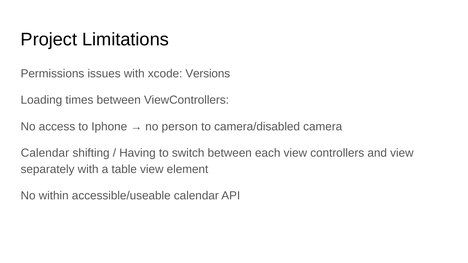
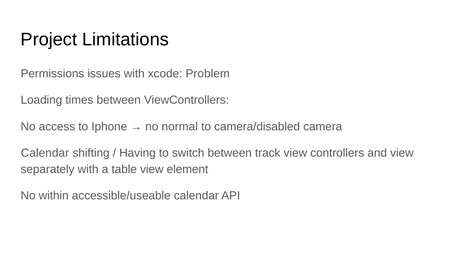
Versions: Versions -> Problem
person: person -> normal
each: each -> track
